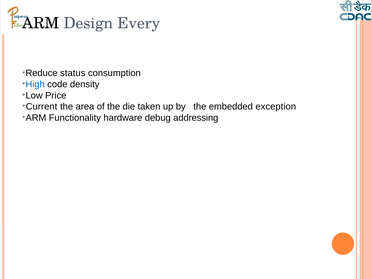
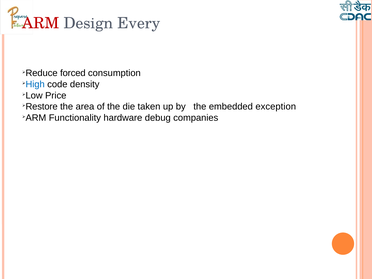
ARM at (41, 23) colour: black -> red
status: status -> forced
Current: Current -> Restore
addressing: addressing -> companies
